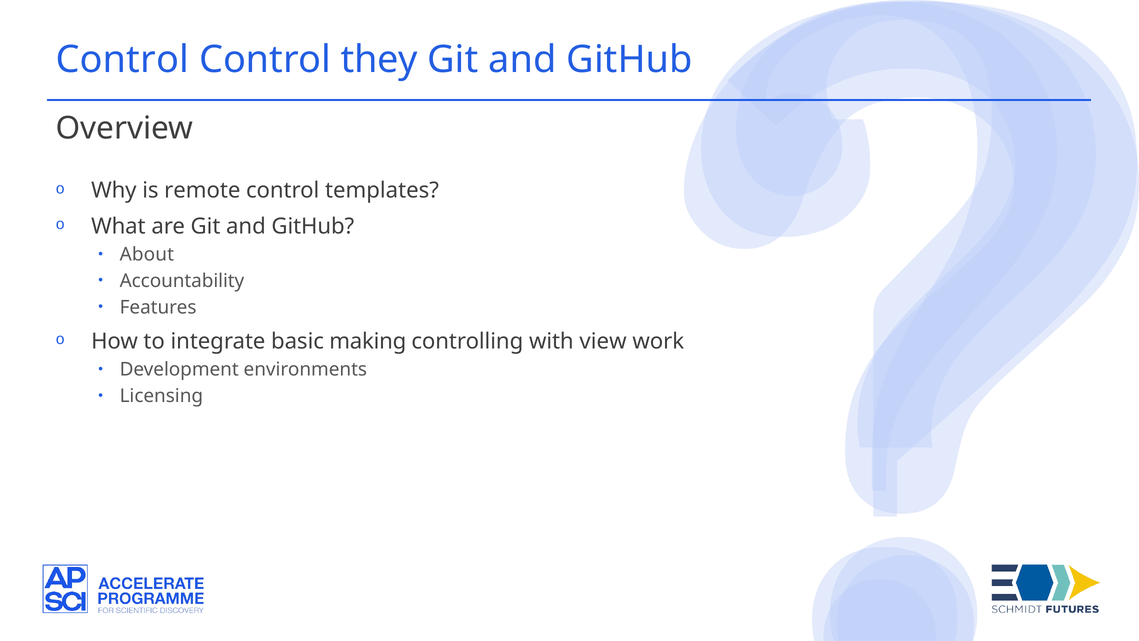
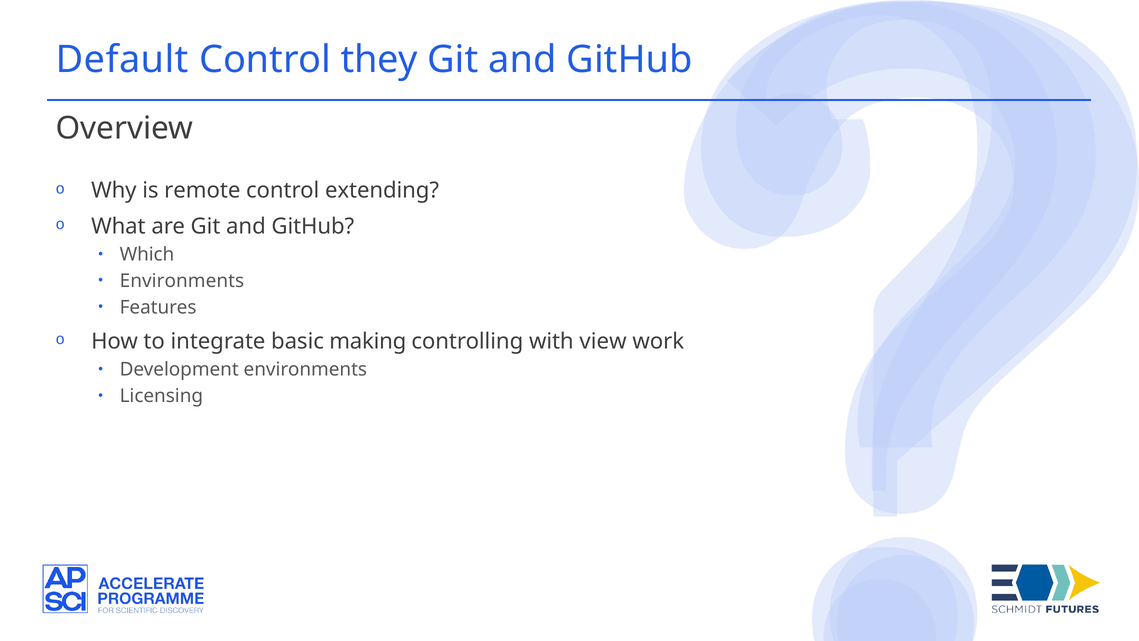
Control at (122, 59): Control -> Default
templates: templates -> extending
About: About -> Which
Accountability at (182, 281): Accountability -> Environments
